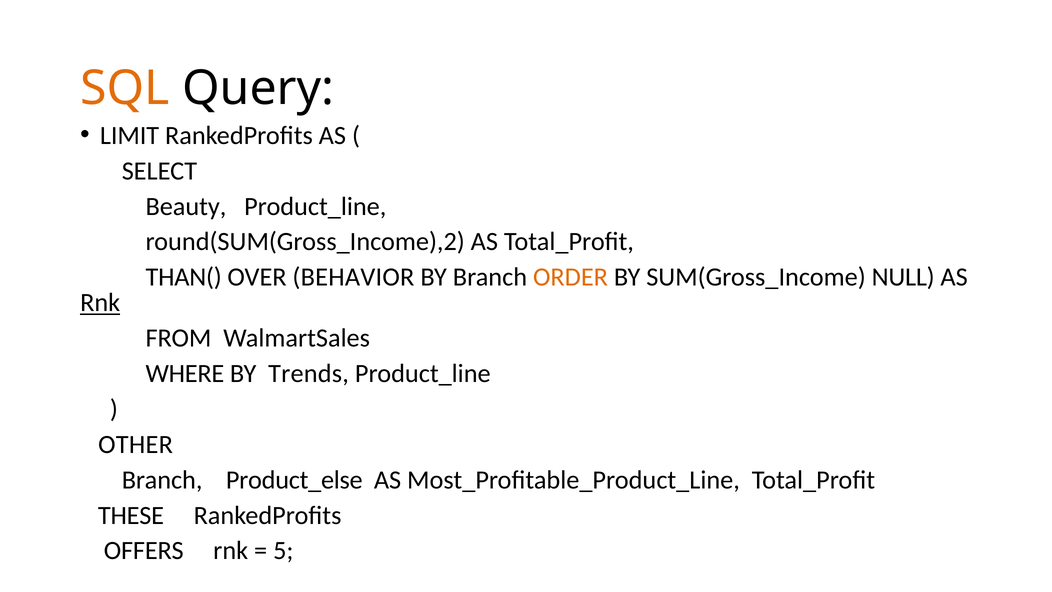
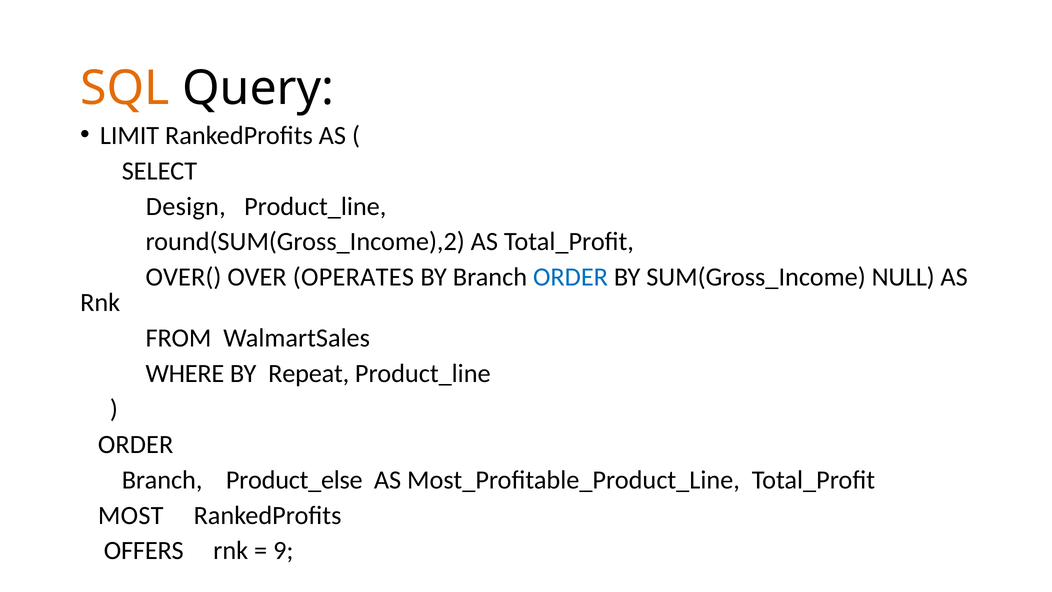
Beauty: Beauty -> Design
THAN(: THAN( -> OVER(
BEHAVIOR: BEHAVIOR -> OPERATES
ORDER at (571, 277) colour: orange -> blue
Rnk at (100, 303) underline: present -> none
Trends: Trends -> Repeat
OTHER at (136, 444): OTHER -> ORDER
THESE: THESE -> MOST
5: 5 -> 9
